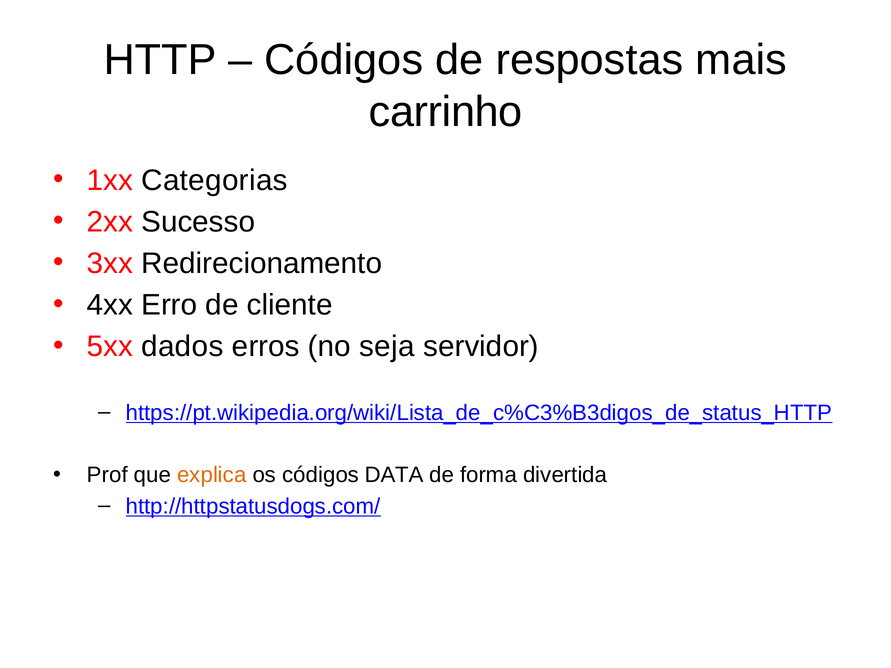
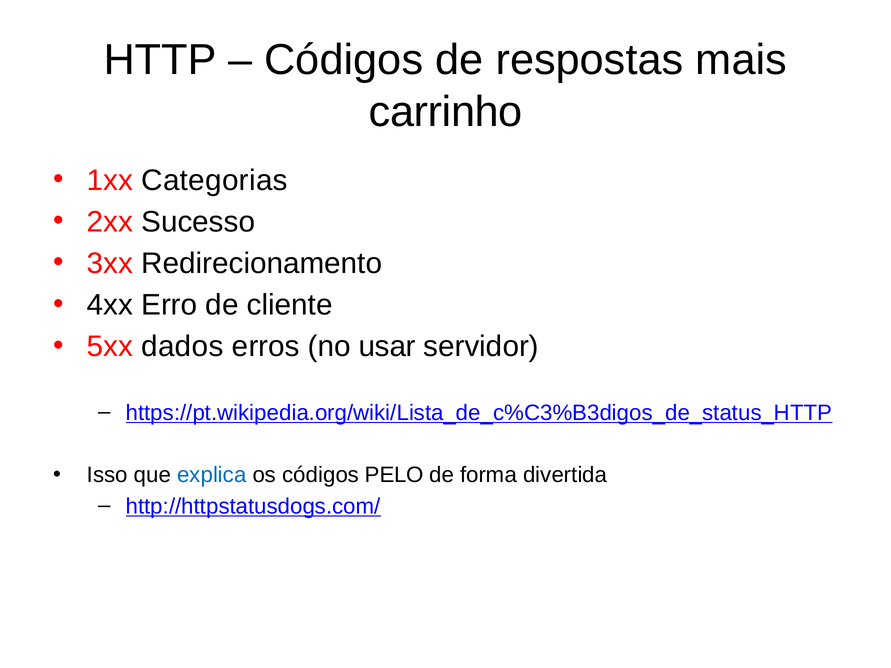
seja: seja -> usar
Prof: Prof -> Isso
explica colour: orange -> blue
DATA: DATA -> PELO
